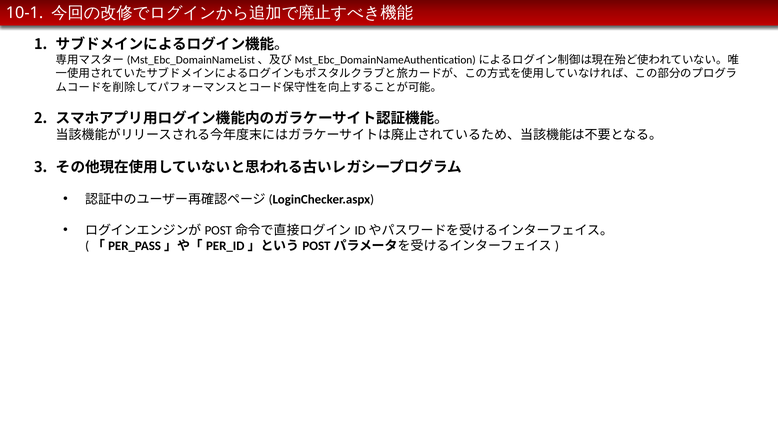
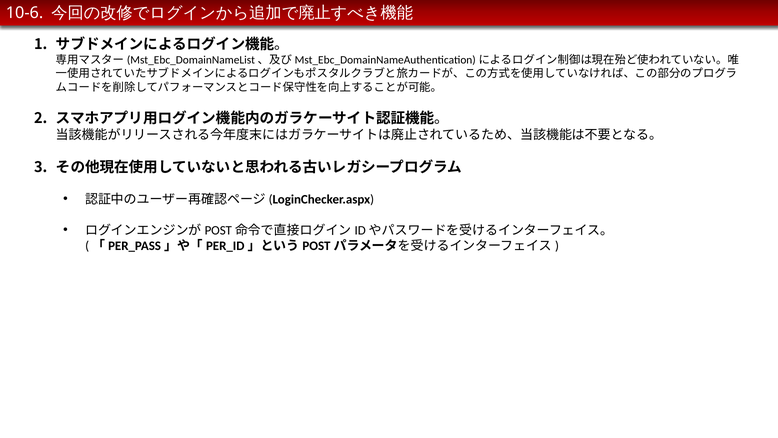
10-1: 10-1 -> 10-6
